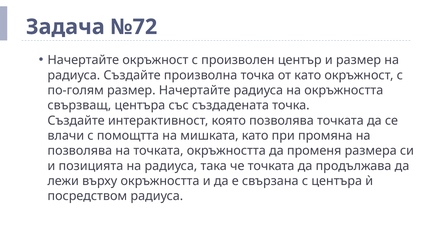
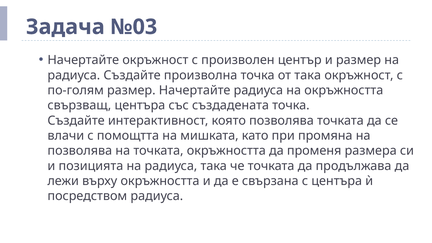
№72: №72 -> №03
от като: като -> така
